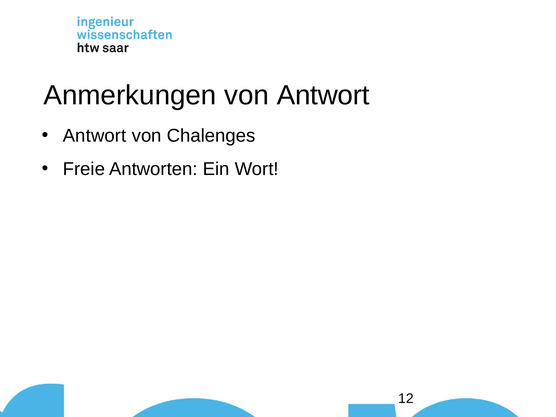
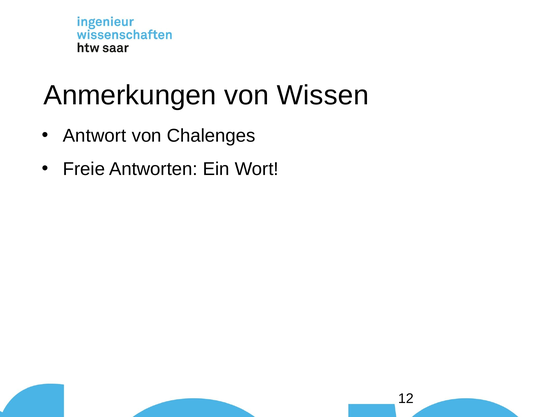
von Antwort: Antwort -> Wissen
